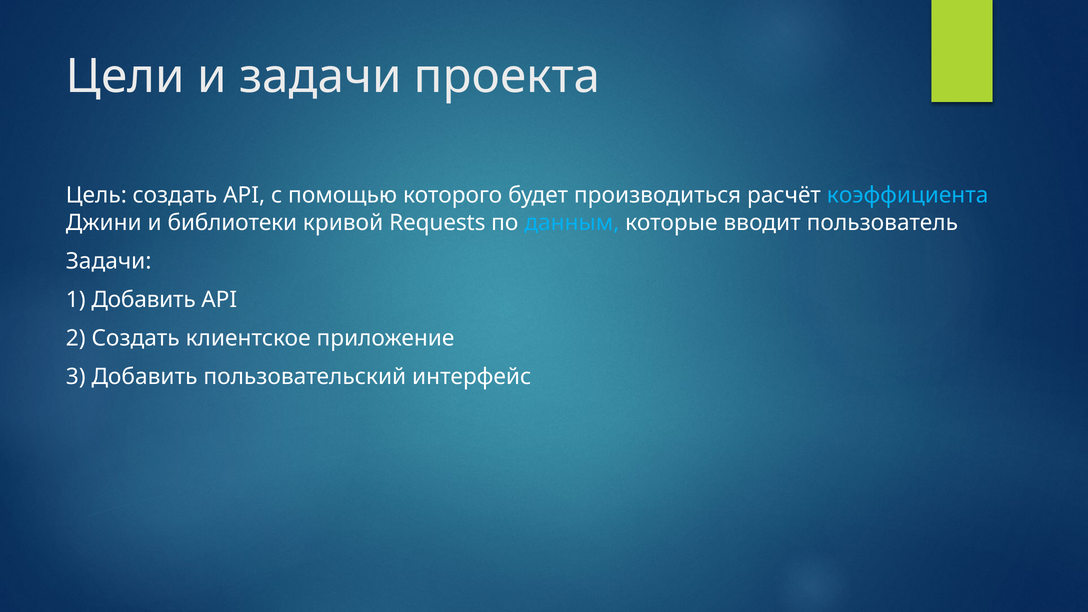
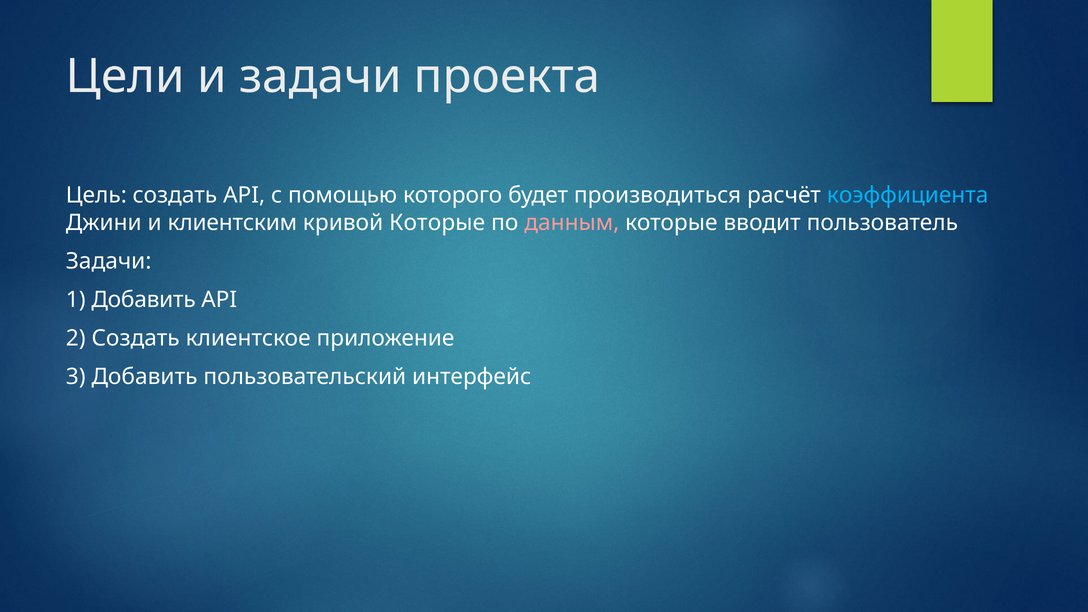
библиотеки: библиотеки -> клиентским
кривой Requests: Requests -> Которые
данным colour: light blue -> pink
